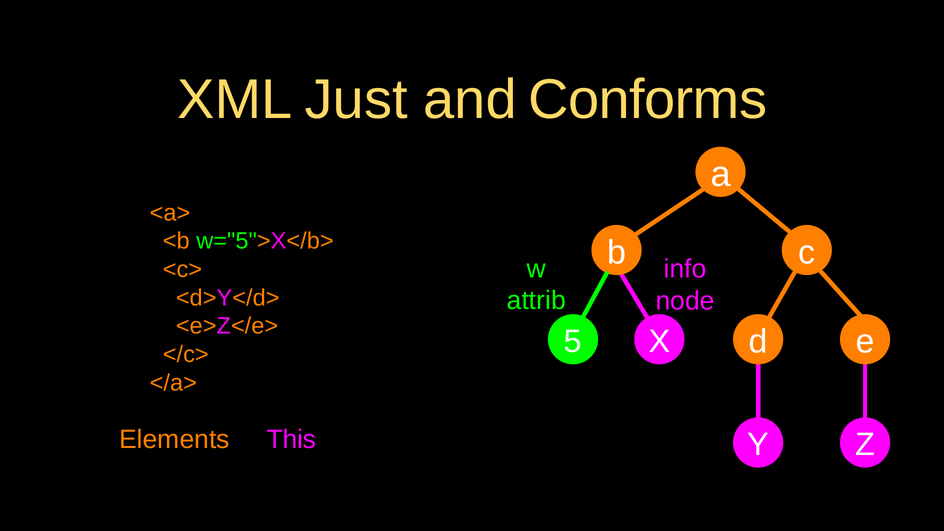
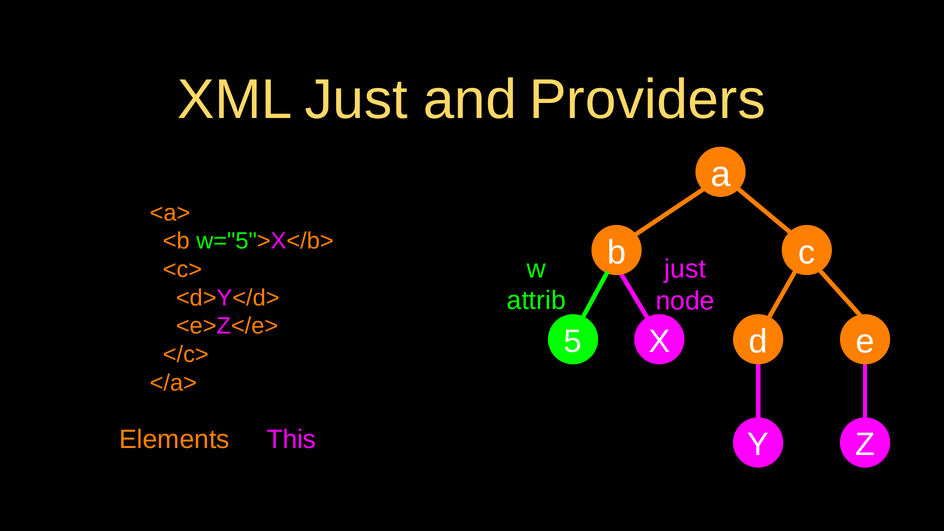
Conforms: Conforms -> Providers
info at (685, 269): info -> just
